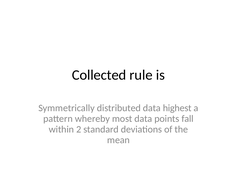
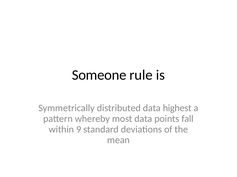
Collected: Collected -> Someone
2: 2 -> 9
